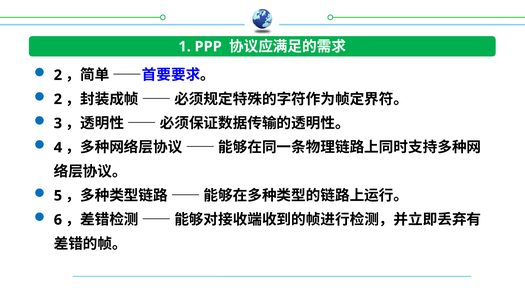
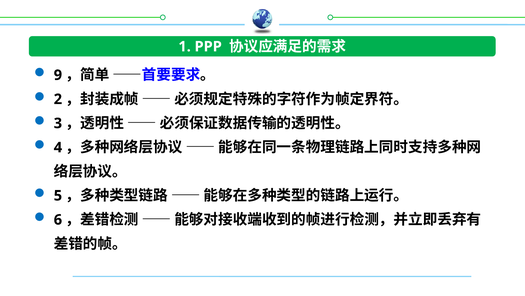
2 at (58, 75): 2 -> 9
